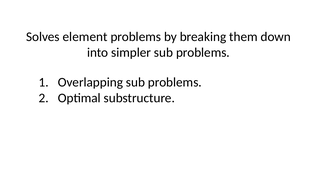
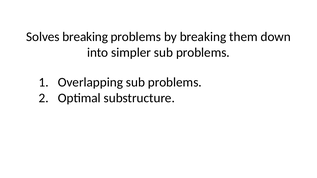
Solves element: element -> breaking
